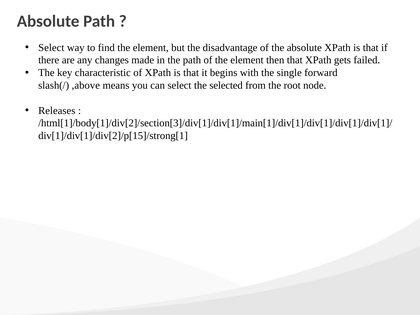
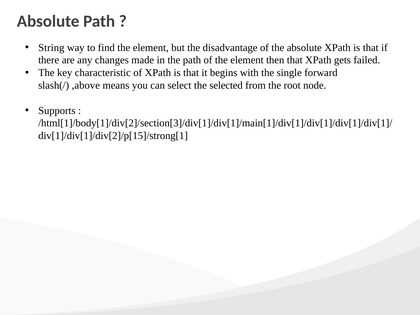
Select at (51, 48): Select -> String
Releases: Releases -> Supports
